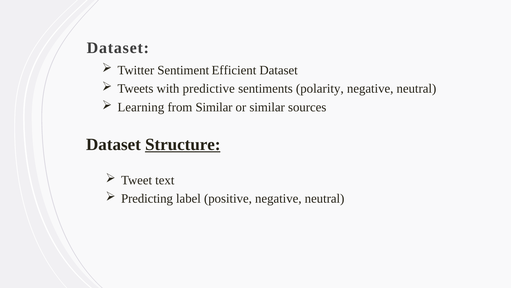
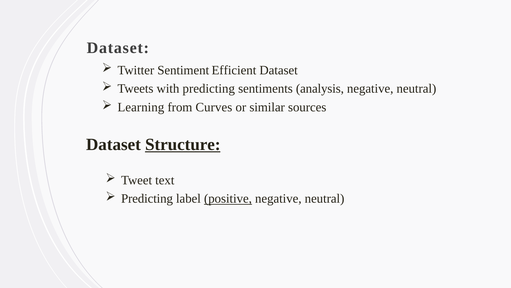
with predictive: predictive -> predicting
polarity: polarity -> analysis
from Similar: Similar -> Curves
positive underline: none -> present
